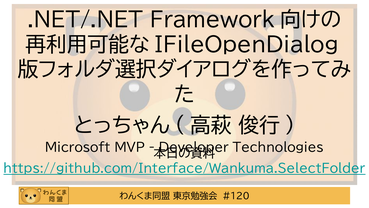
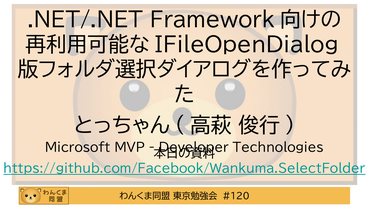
https://github.com/Interface/Wankuma.SelectFolder: https://github.com/Interface/Wankuma.SelectFolder -> https://github.com/Facebook/Wankuma.SelectFolder
